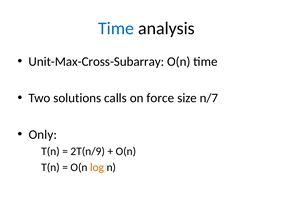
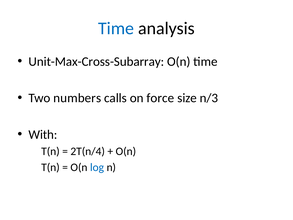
solutions: solutions -> numbers
n/7: n/7 -> n/3
Only: Only -> With
2T(n/9: 2T(n/9 -> 2T(n/4
log colour: orange -> blue
